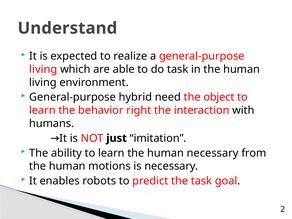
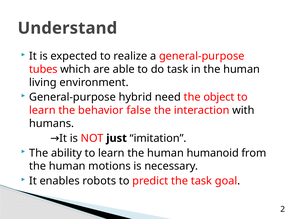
living at (43, 69): living -> tubes
right: right -> false
human necessary: necessary -> humanoid
